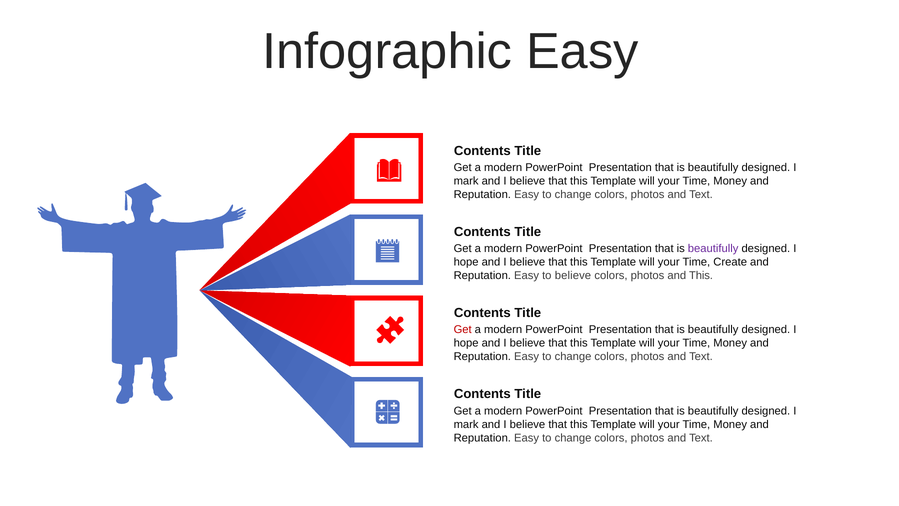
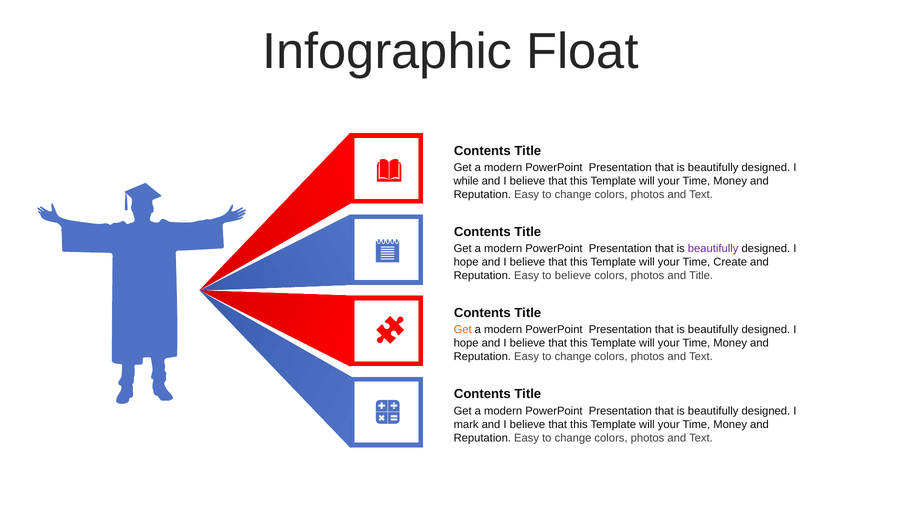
Easy at (582, 51): Easy -> Float
mark at (466, 181): mark -> while
and This: This -> Title
Get at (463, 330) colour: red -> orange
